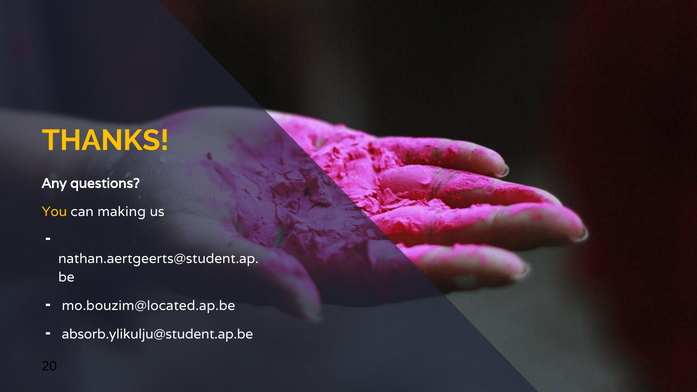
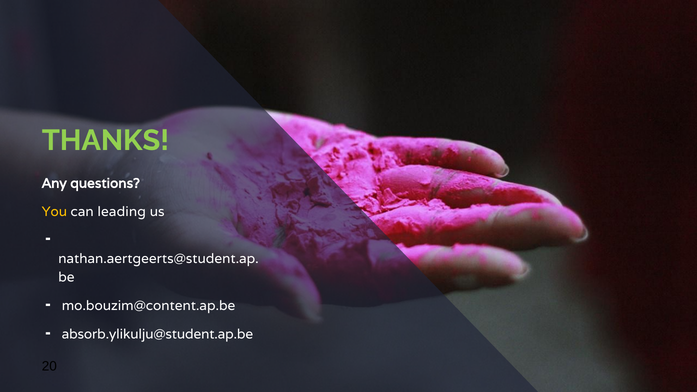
THANKS colour: yellow -> light green
making: making -> leading
mo.bouzim@located.ap.be: mo.bouzim@located.ap.be -> mo.bouzim@content.ap.be
